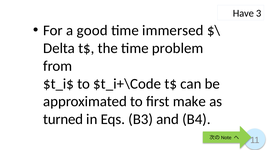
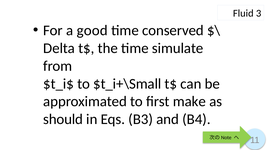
Have: Have -> Fluid
immersed: immersed -> conserved
problem: problem -> simulate
$t_i+\Code: $t_i+\Code -> $t_i+\Small
turned: turned -> should
